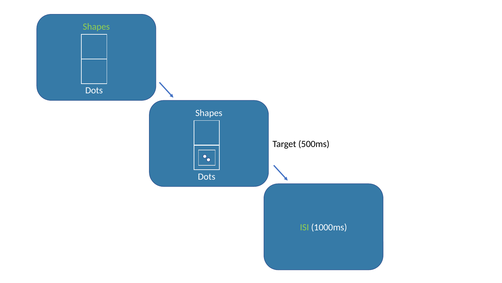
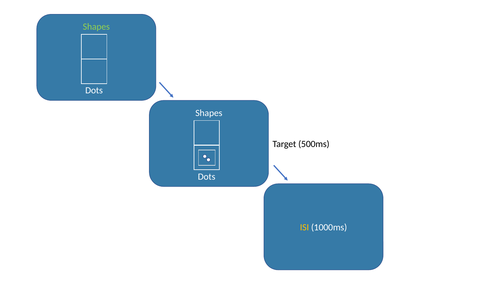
ISI colour: light green -> yellow
